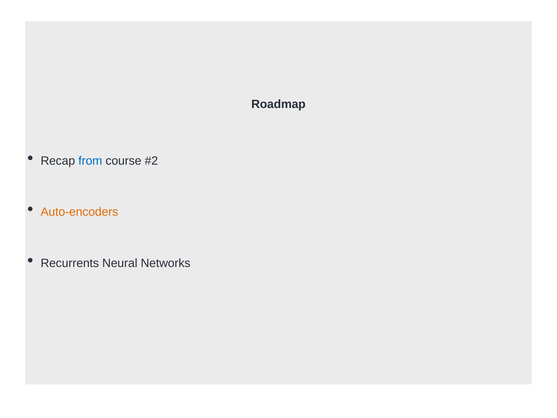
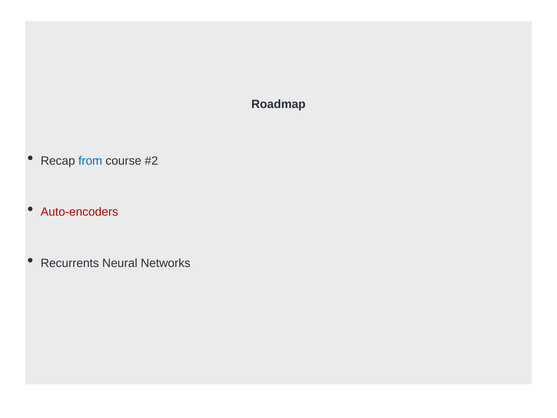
Auto-encoders colour: orange -> red
